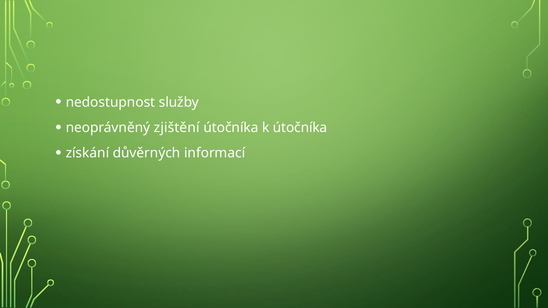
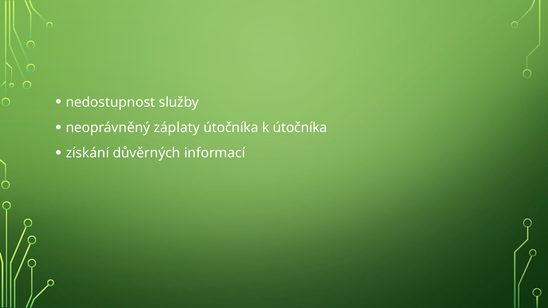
zjištění: zjištění -> záplaty
